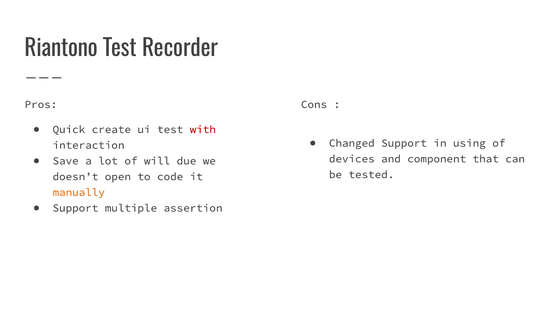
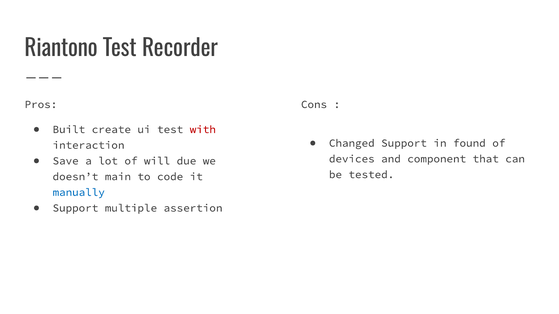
Quick: Quick -> Built
using: using -> found
open: open -> main
manually colour: orange -> blue
